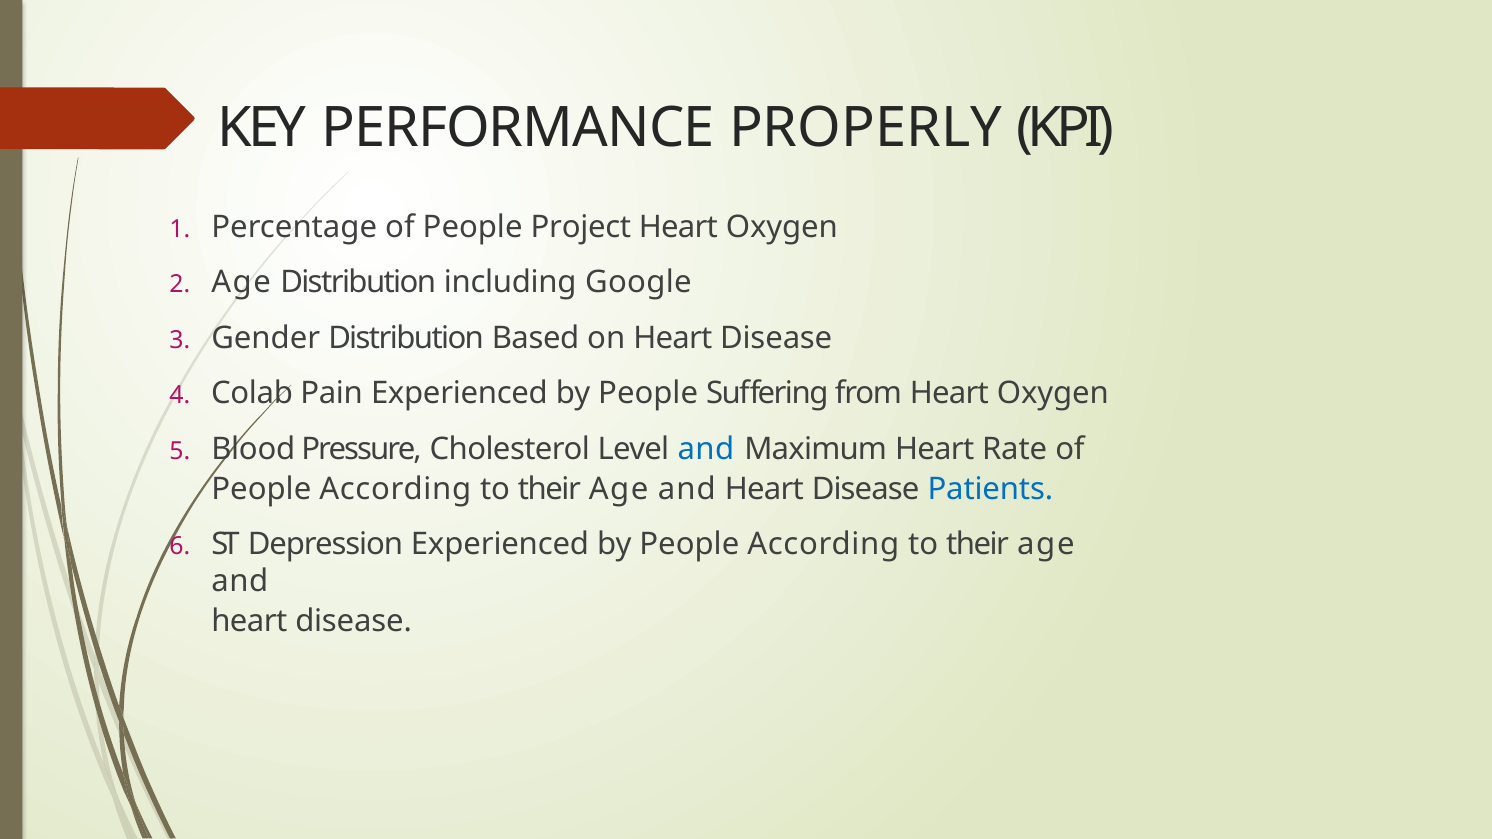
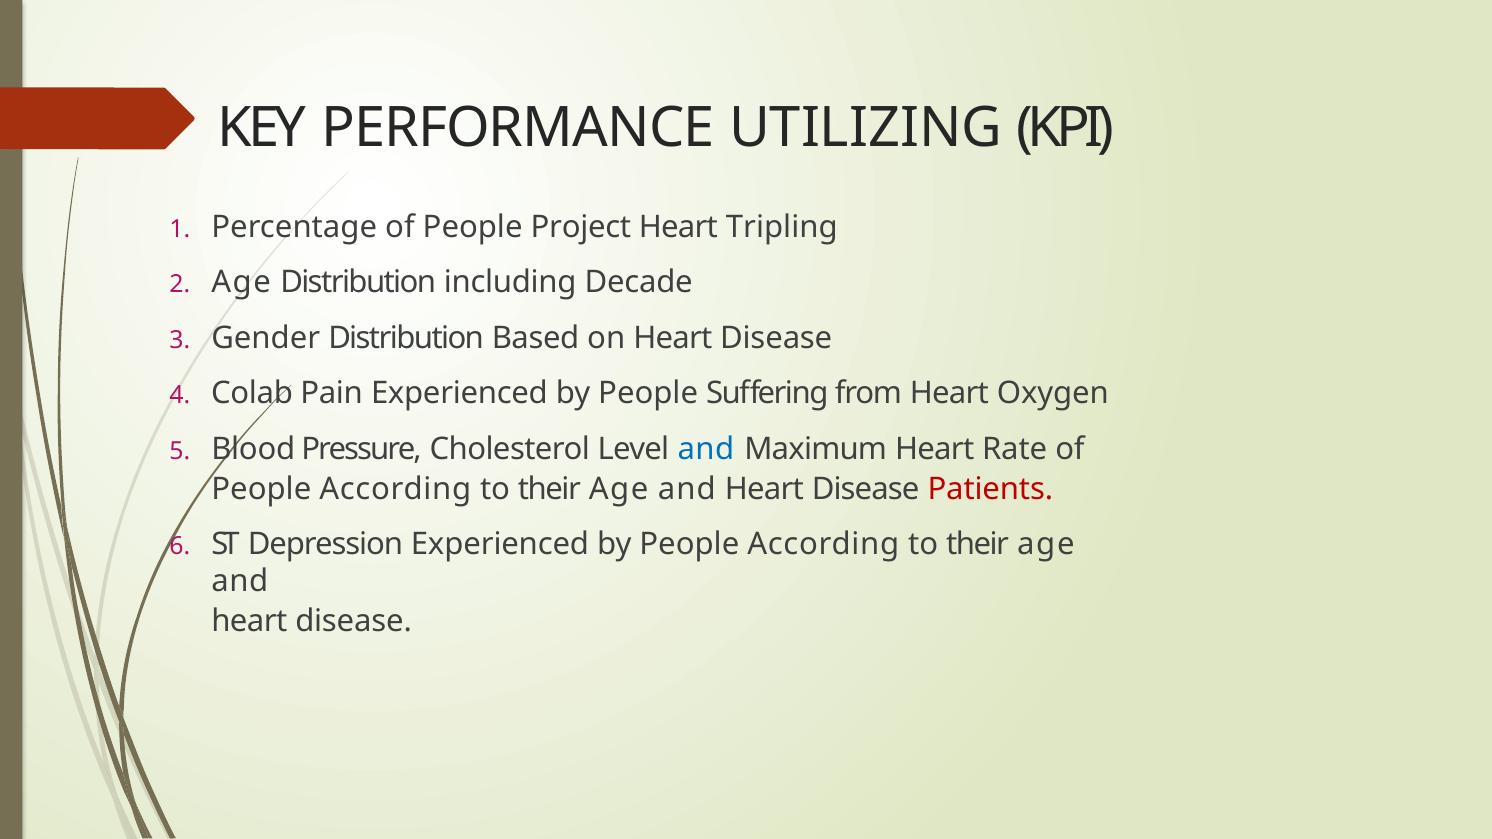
PROPERLY: PROPERLY -> UTILIZING
Oxygen at (782, 227): Oxygen -> Tripling
Google: Google -> Decade
Patients colour: blue -> red
